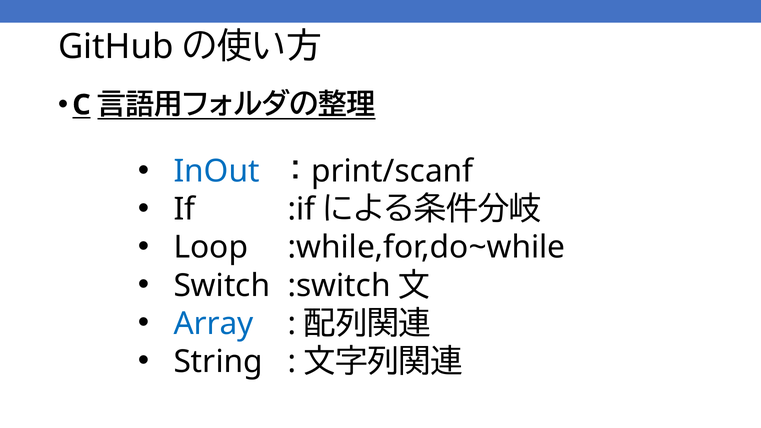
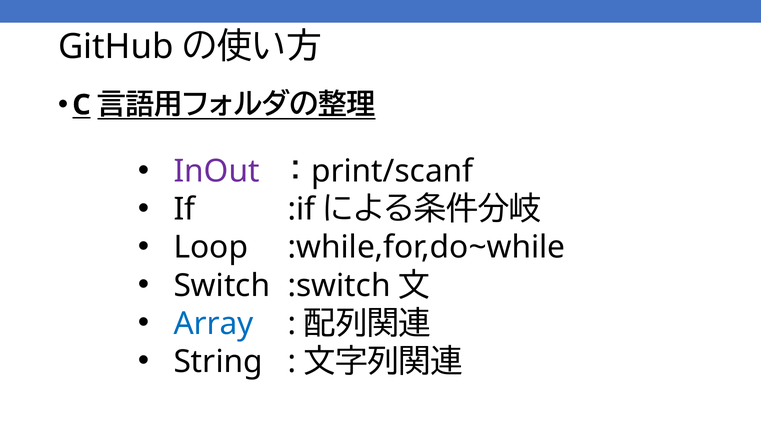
InOut colour: blue -> purple
